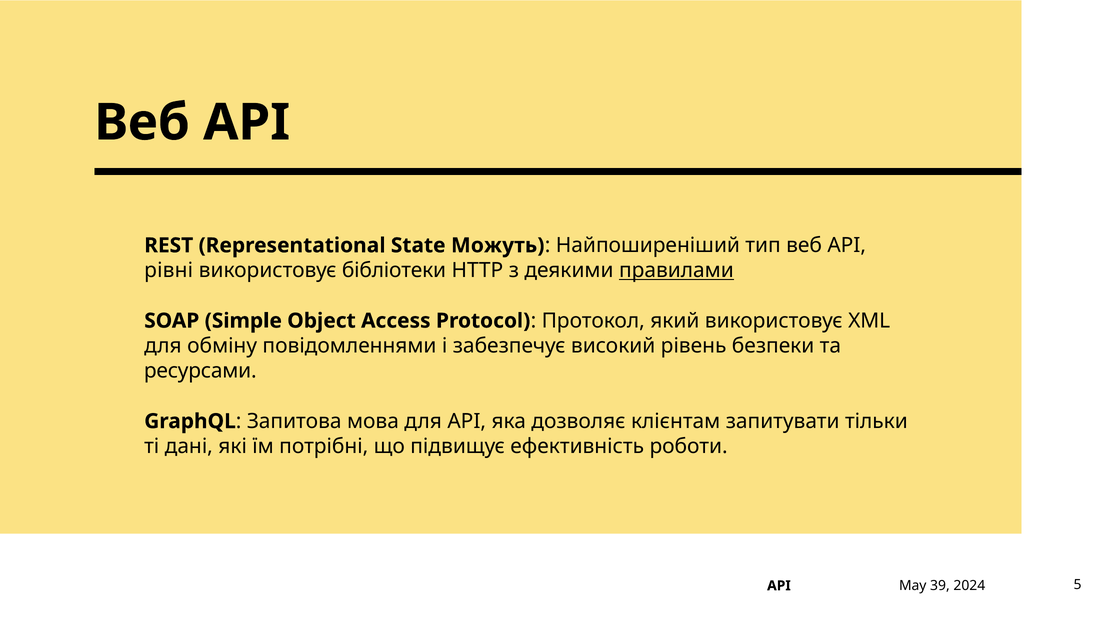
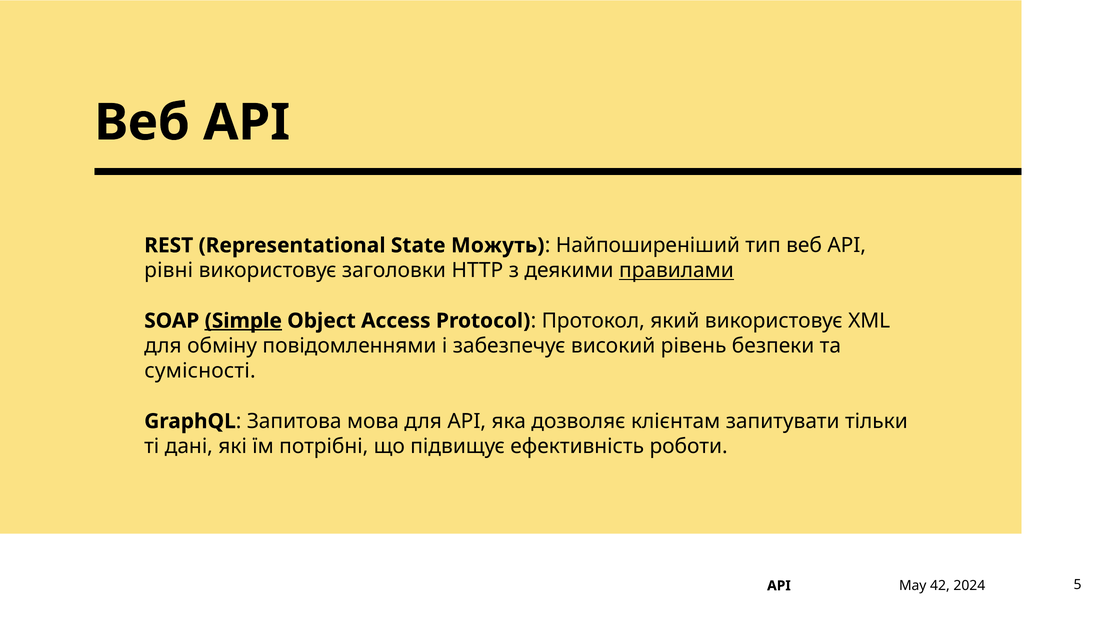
бібліотеки: бібліотеки -> заголовки
Simple underline: none -> present
ресурсами: ресурсами -> сумісності
39: 39 -> 42
